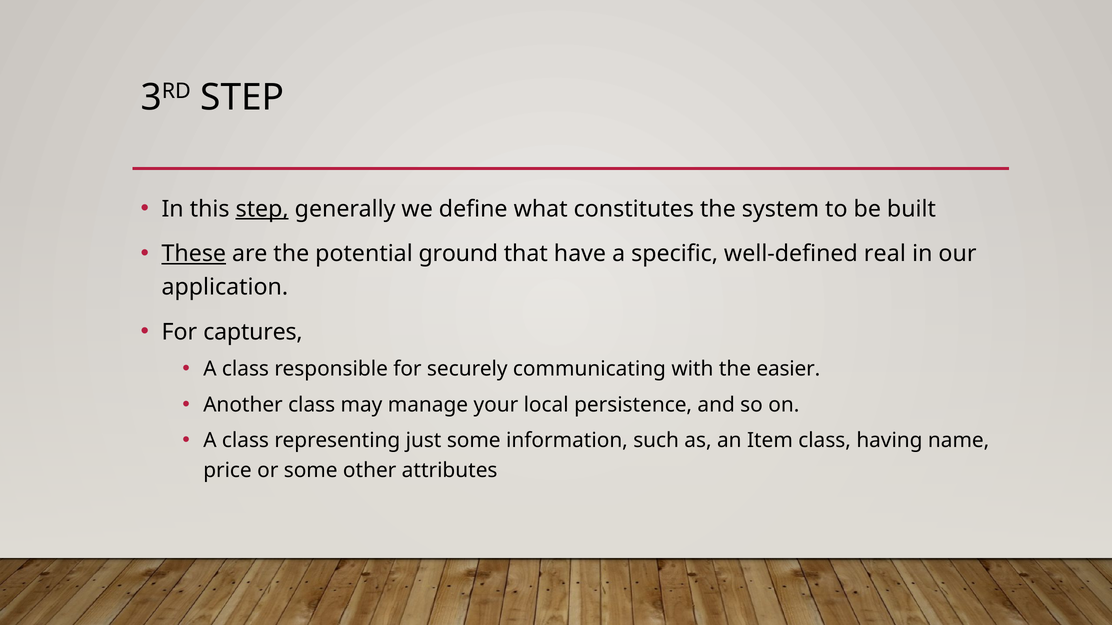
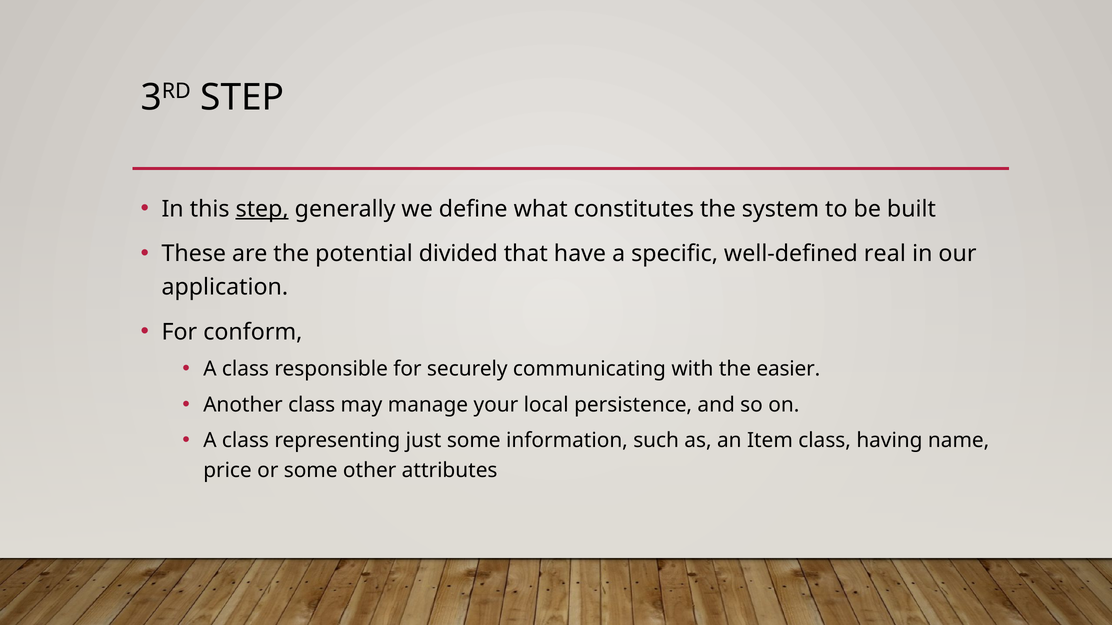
These underline: present -> none
ground: ground -> divided
captures: captures -> conform
